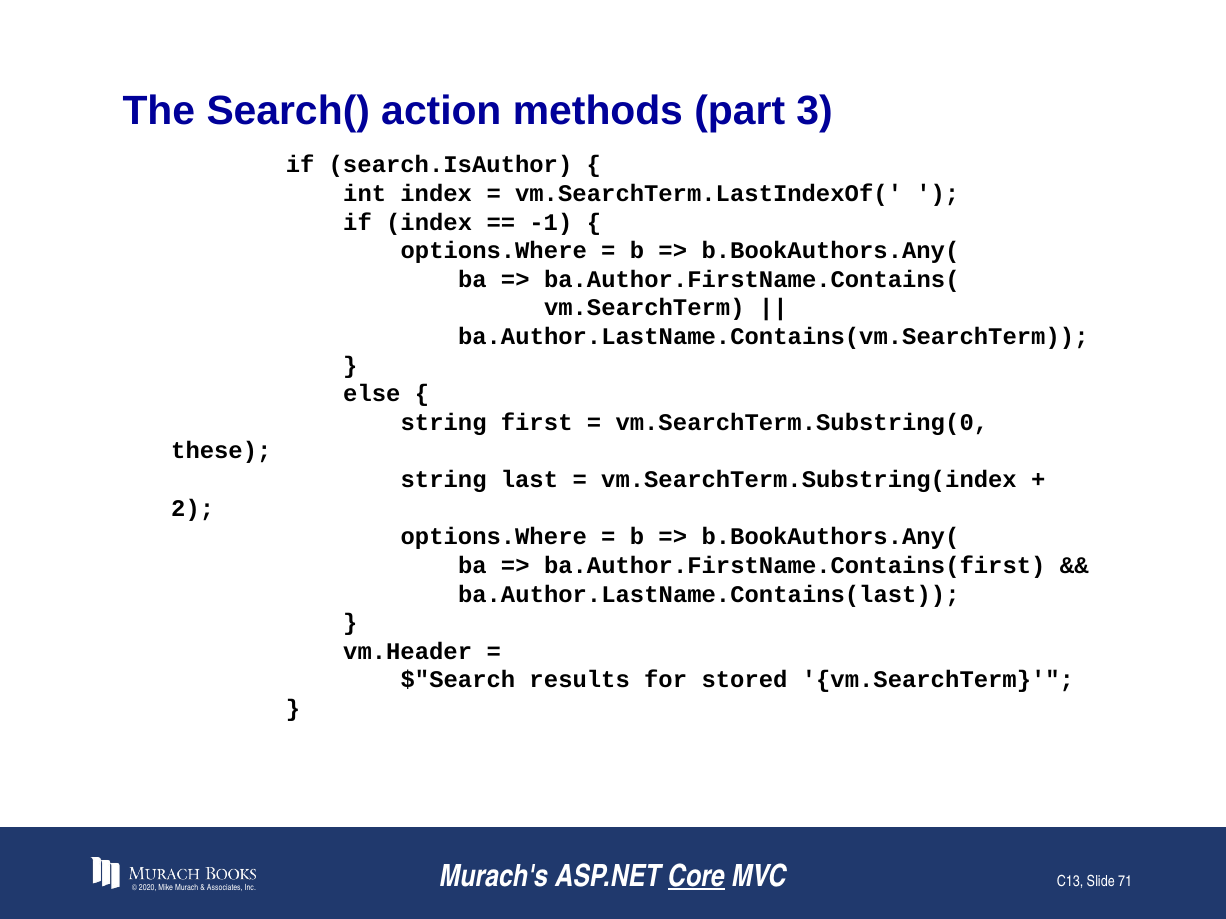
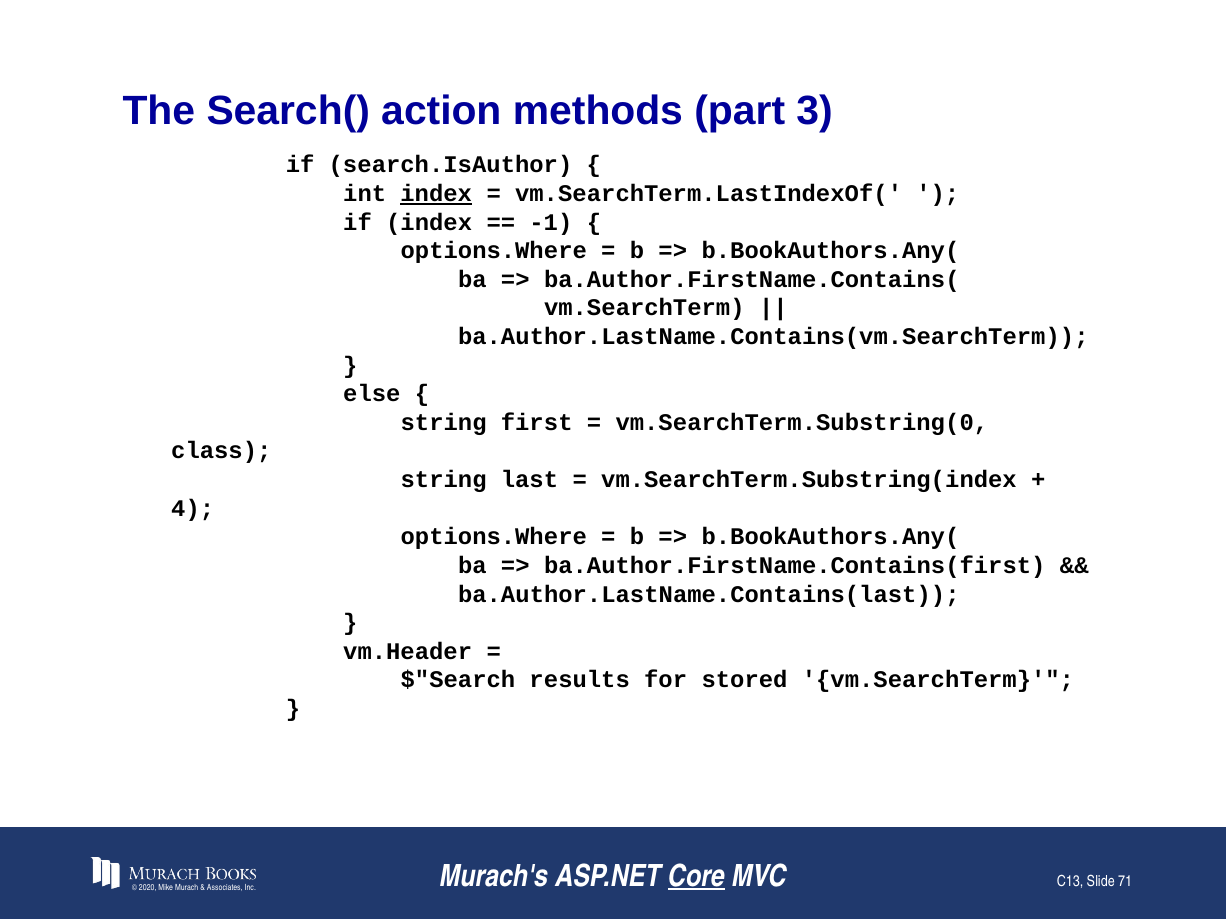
index at (436, 194) underline: none -> present
these: these -> class
2: 2 -> 4
